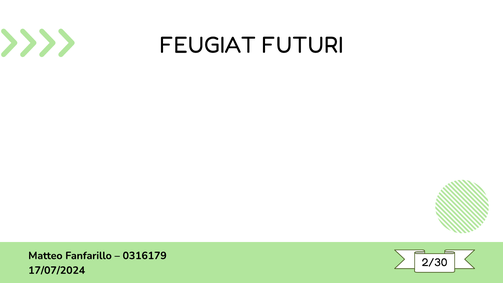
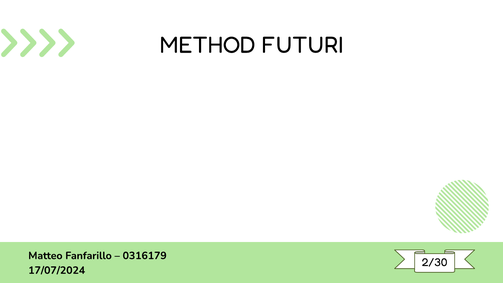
FEUGIAT: FEUGIAT -> METHOD
